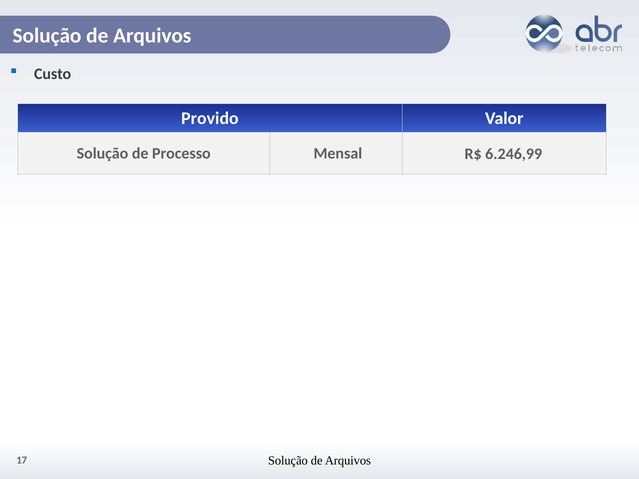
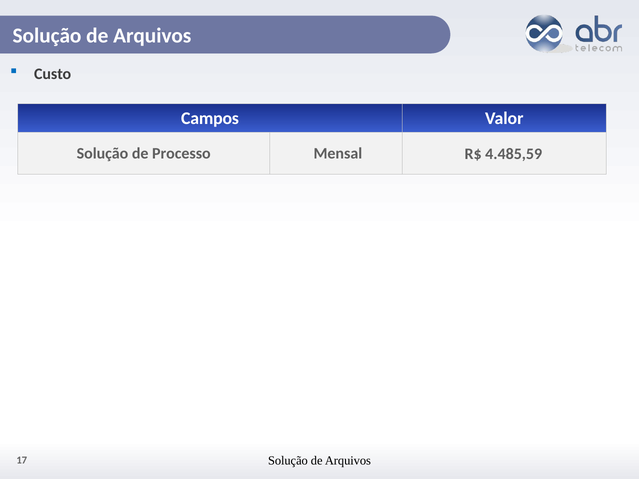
Provido: Provido -> Campos
6.246,99: 6.246,99 -> 4.485,59
